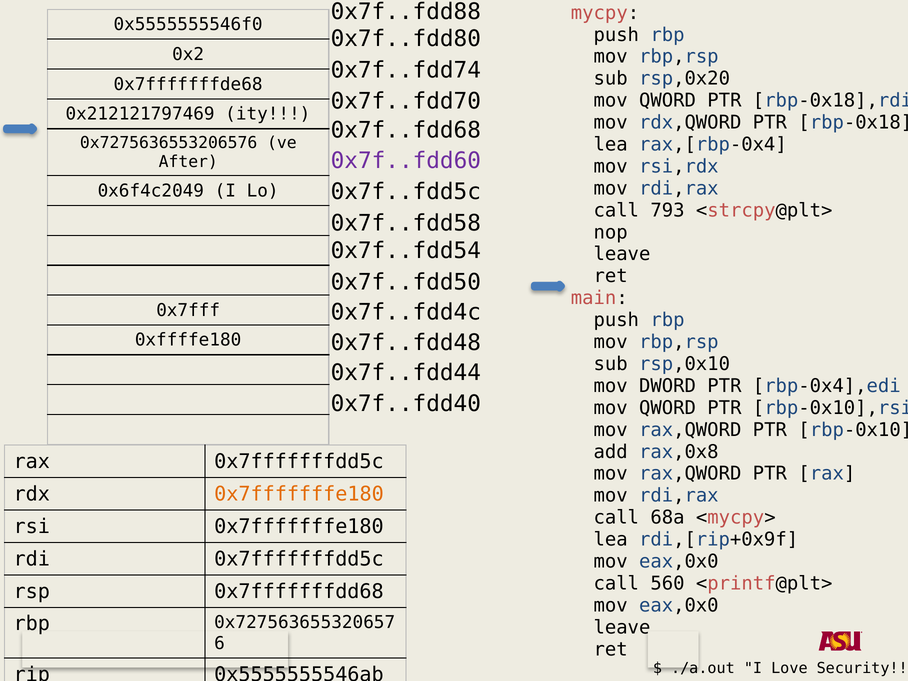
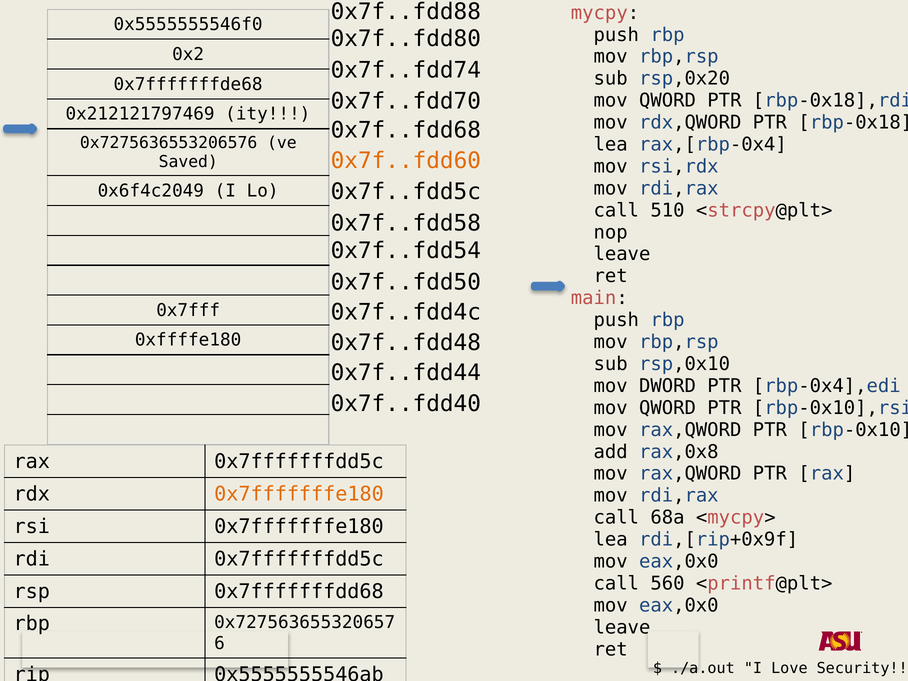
0x7f..fdd60 colour: purple -> orange
After: After -> Saved
793: 793 -> 510
